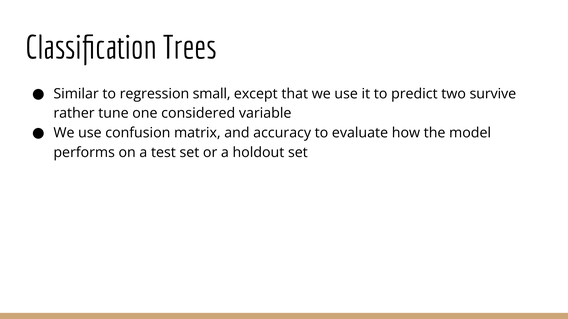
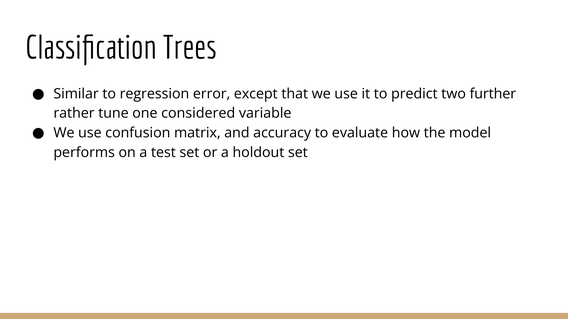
small: small -> error
survive: survive -> further
